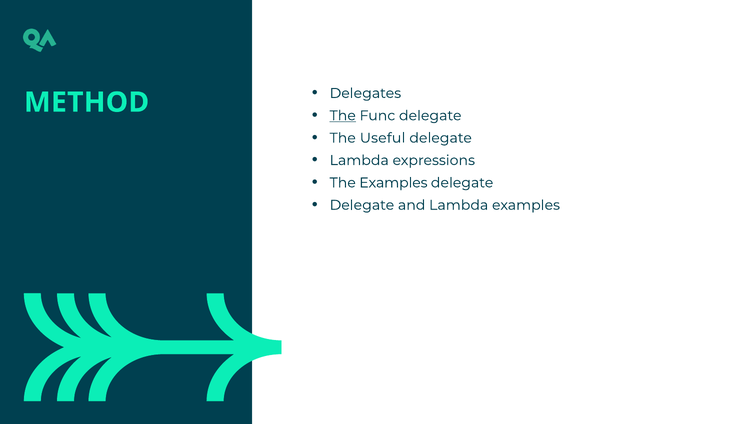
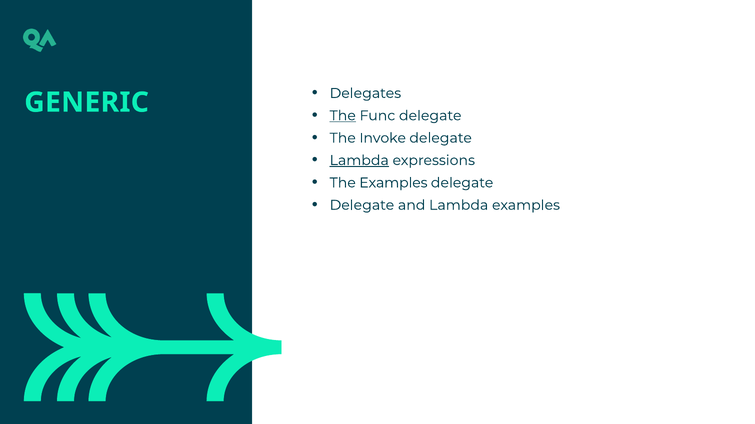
METHOD: METHOD -> GENERIC
Useful: Useful -> Invoke
Lambda at (359, 161) underline: none -> present
